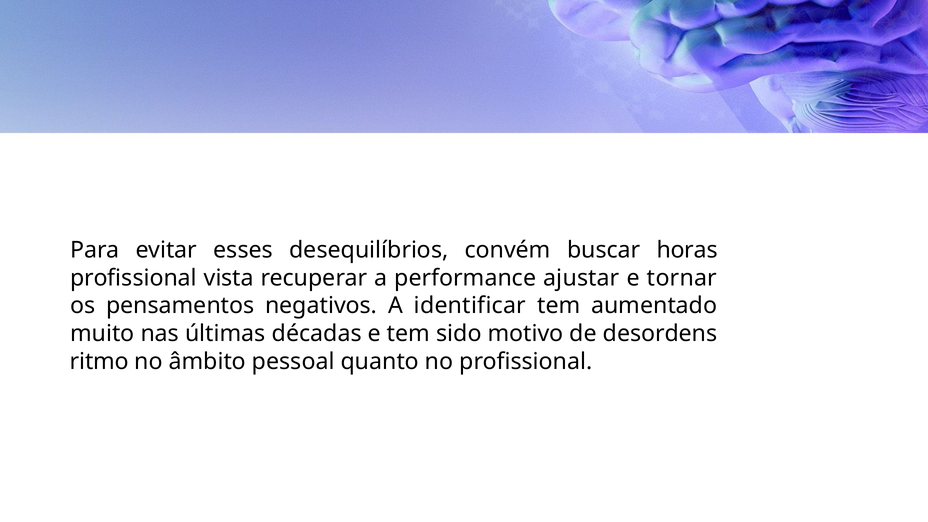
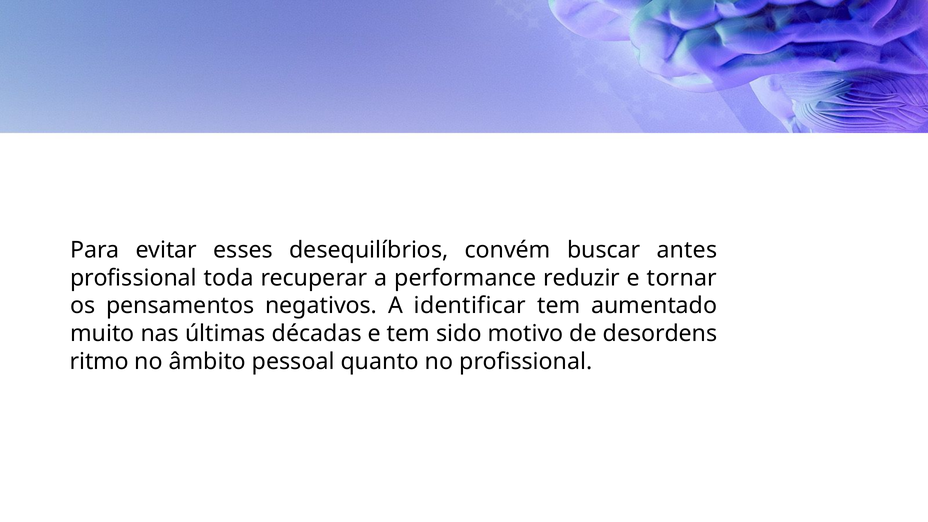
horas: horas -> antes
vista: vista -> toda
ajustar: ajustar -> reduzir
